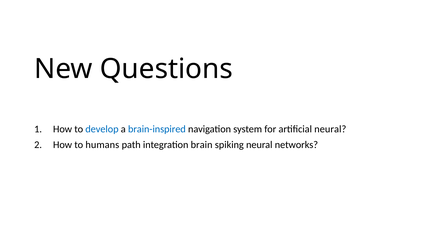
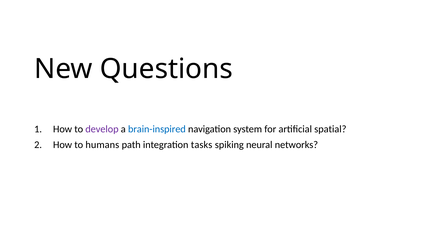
develop colour: blue -> purple
artificial neural: neural -> spatial
brain: brain -> tasks
